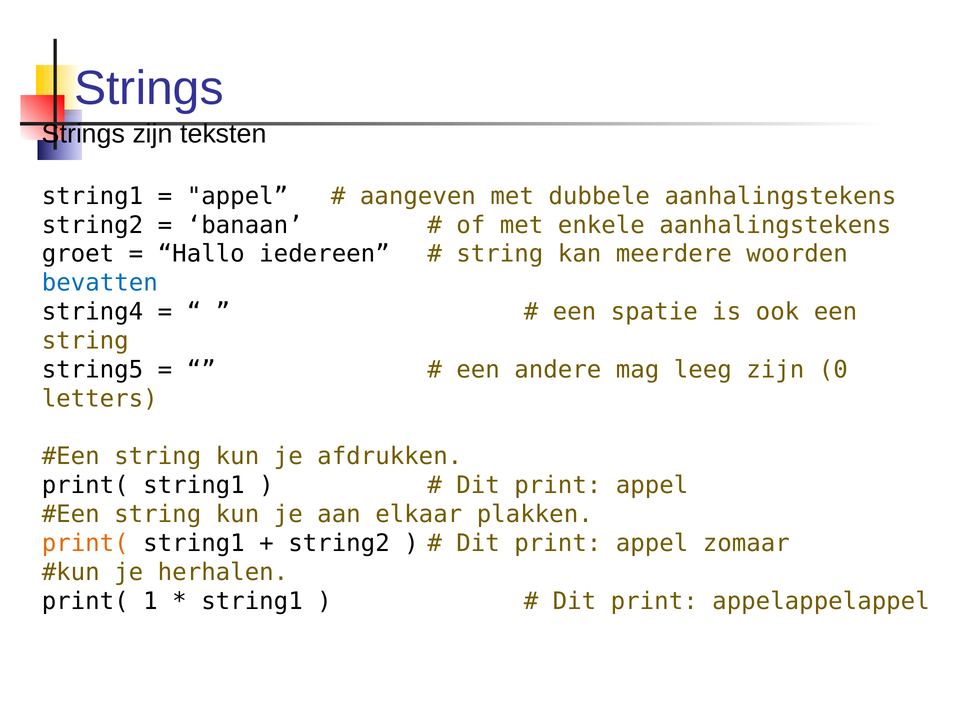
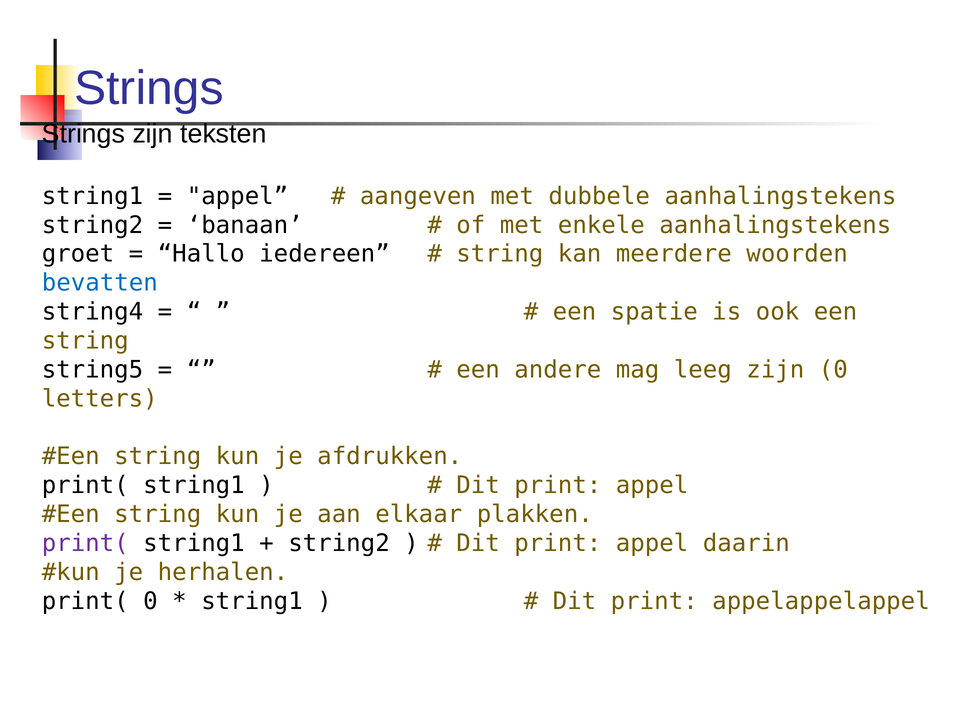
print( at (85, 543) colour: orange -> purple
zomaar: zomaar -> daarin
print( 1: 1 -> 0
